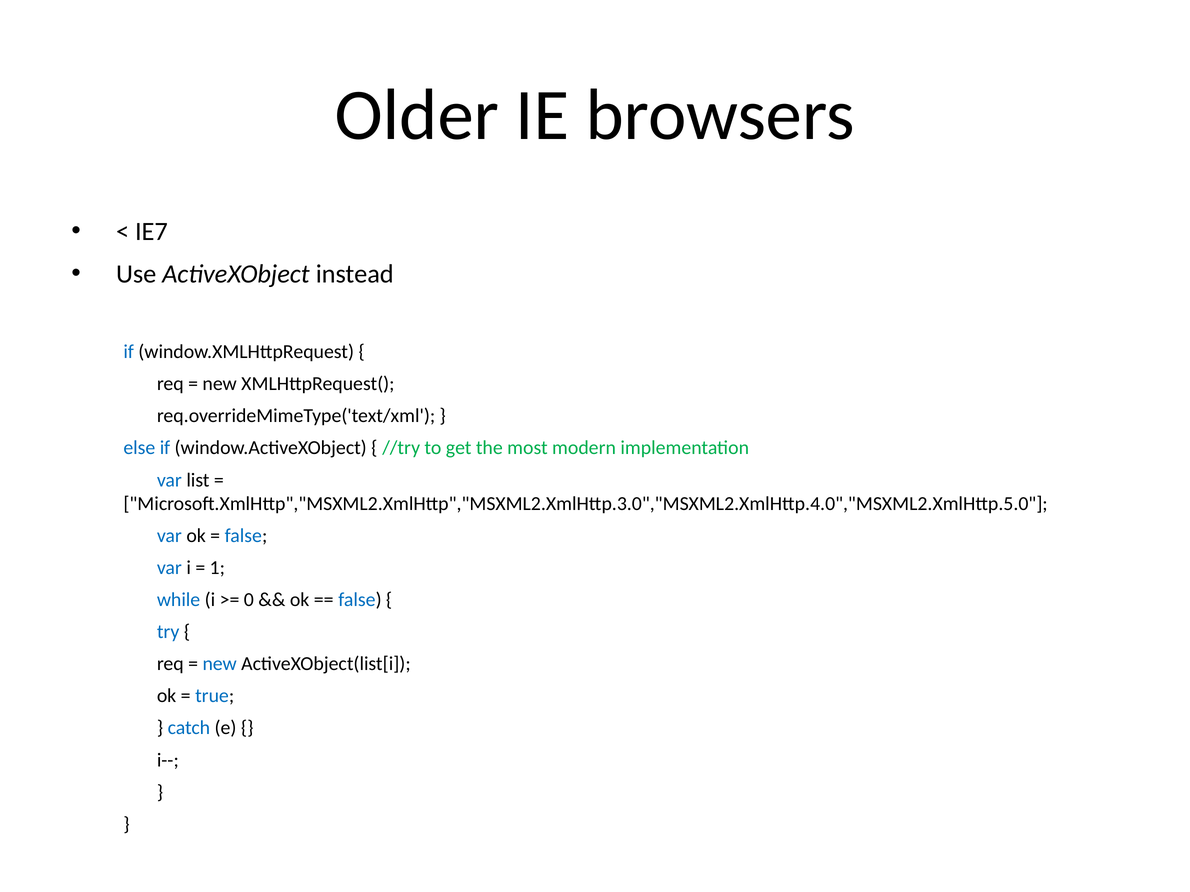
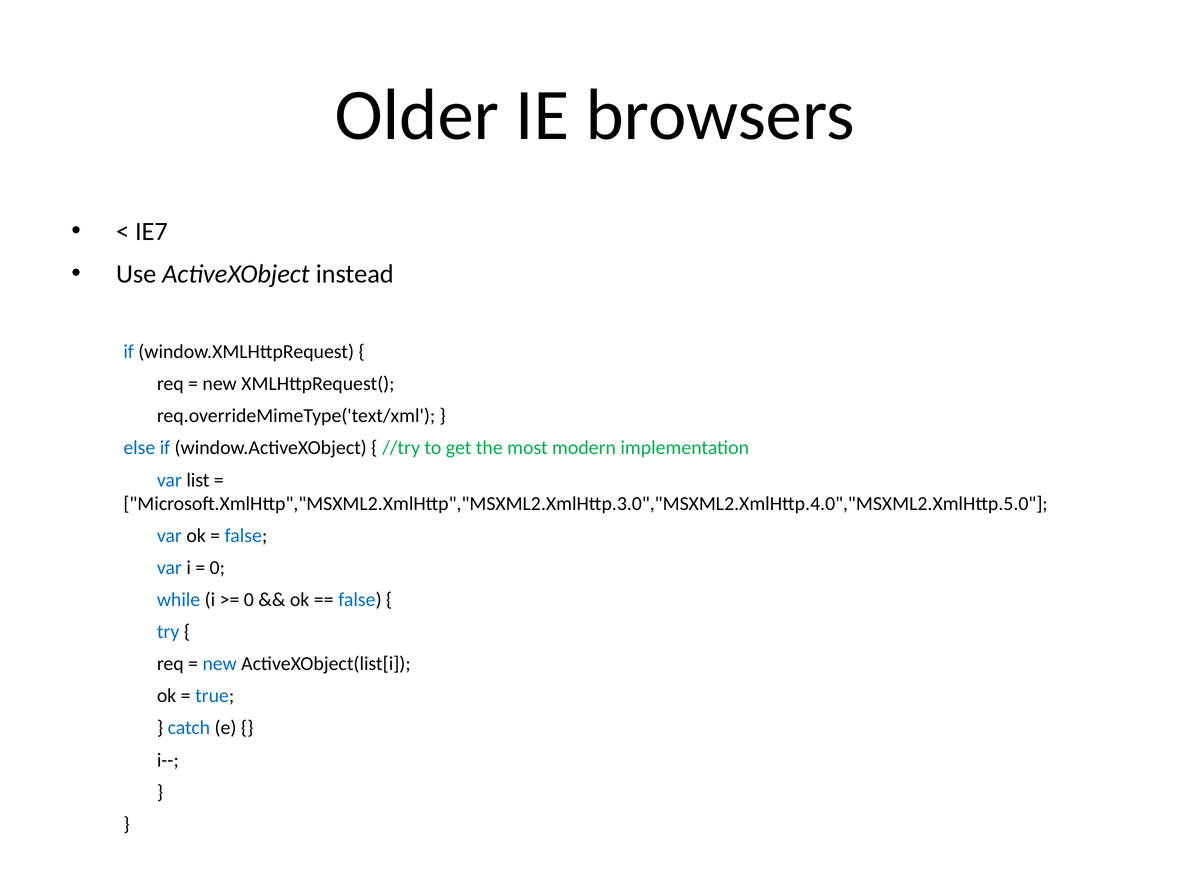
1 at (217, 568): 1 -> 0
